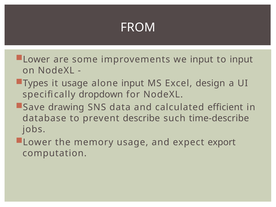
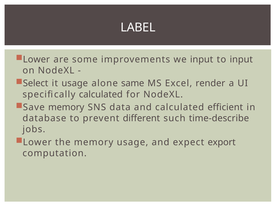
FROM: FROM -> LABEL
Types: Types -> Select
alone input: input -> same
design: design -> render
specifically dropdown: dropdown -> calculated
Save drawing: drawing -> memory
describe: describe -> different
